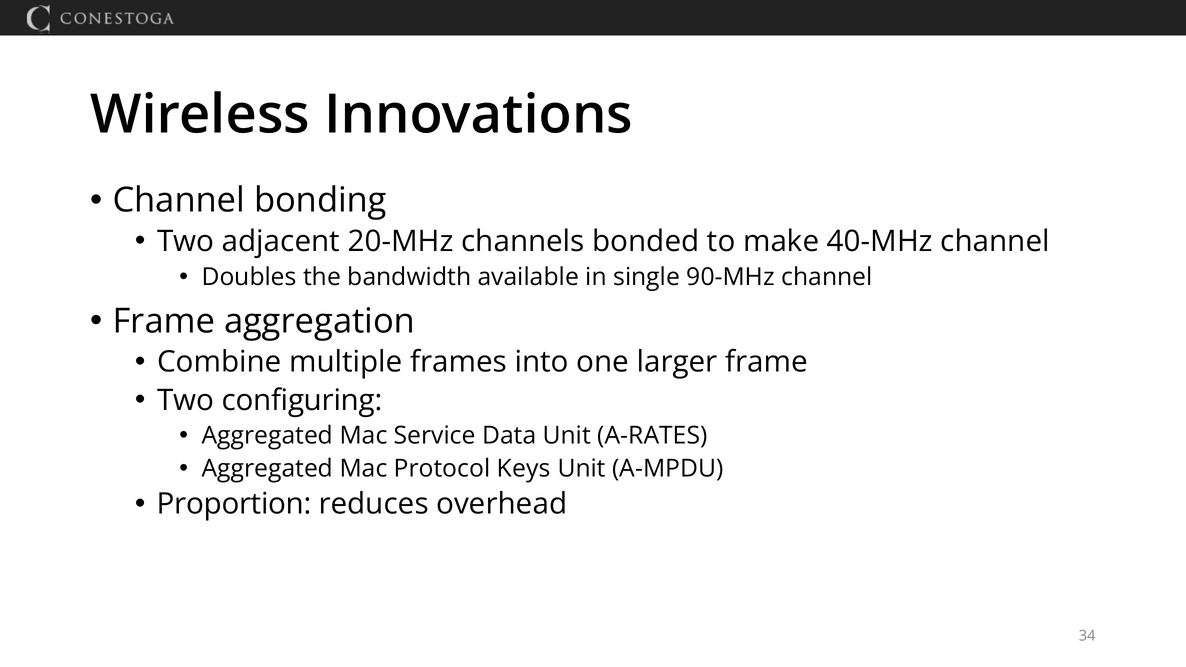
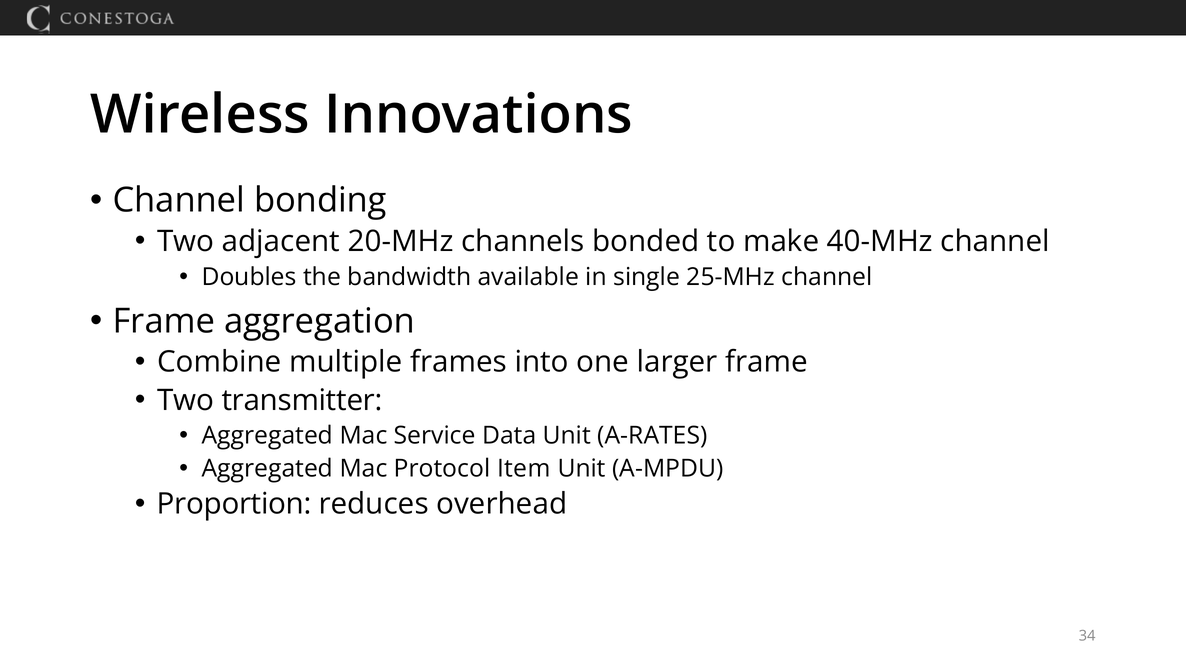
90-MHz: 90-MHz -> 25-MHz
configuring: configuring -> transmitter
Keys: Keys -> Item
